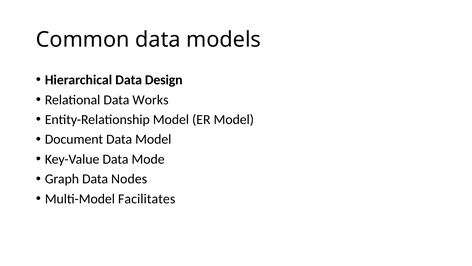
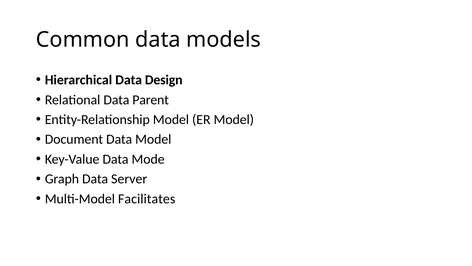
Works: Works -> Parent
Nodes: Nodes -> Server
